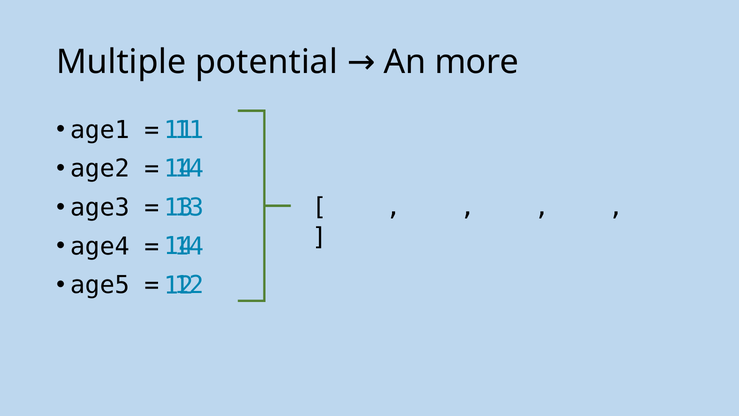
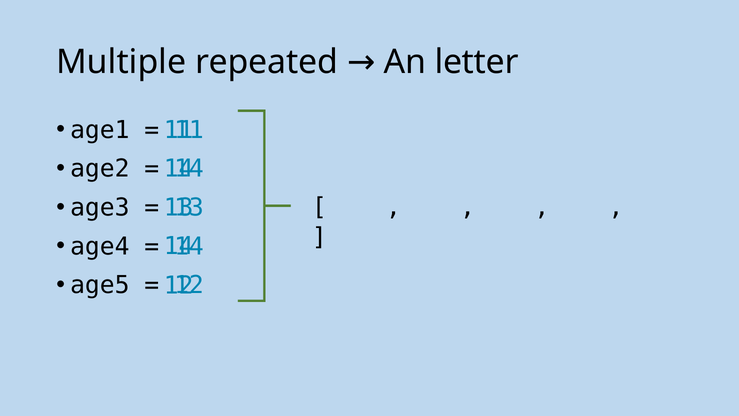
potential: potential -> repeated
more: more -> letter
